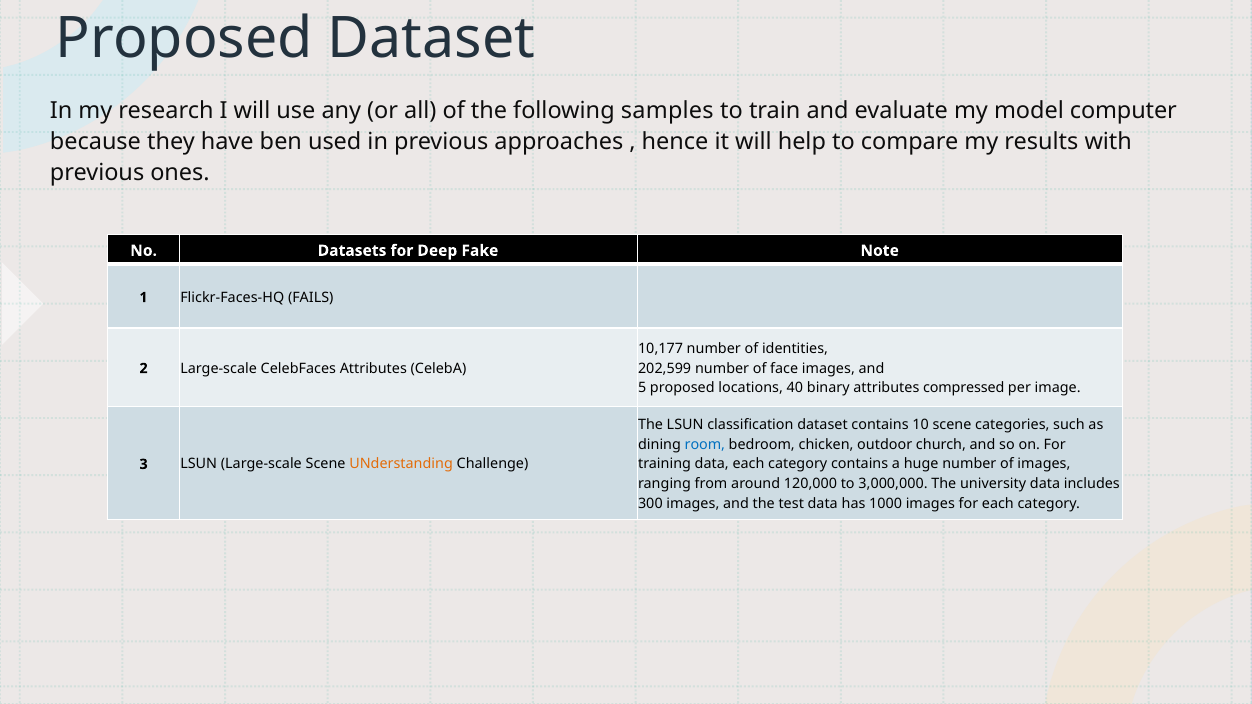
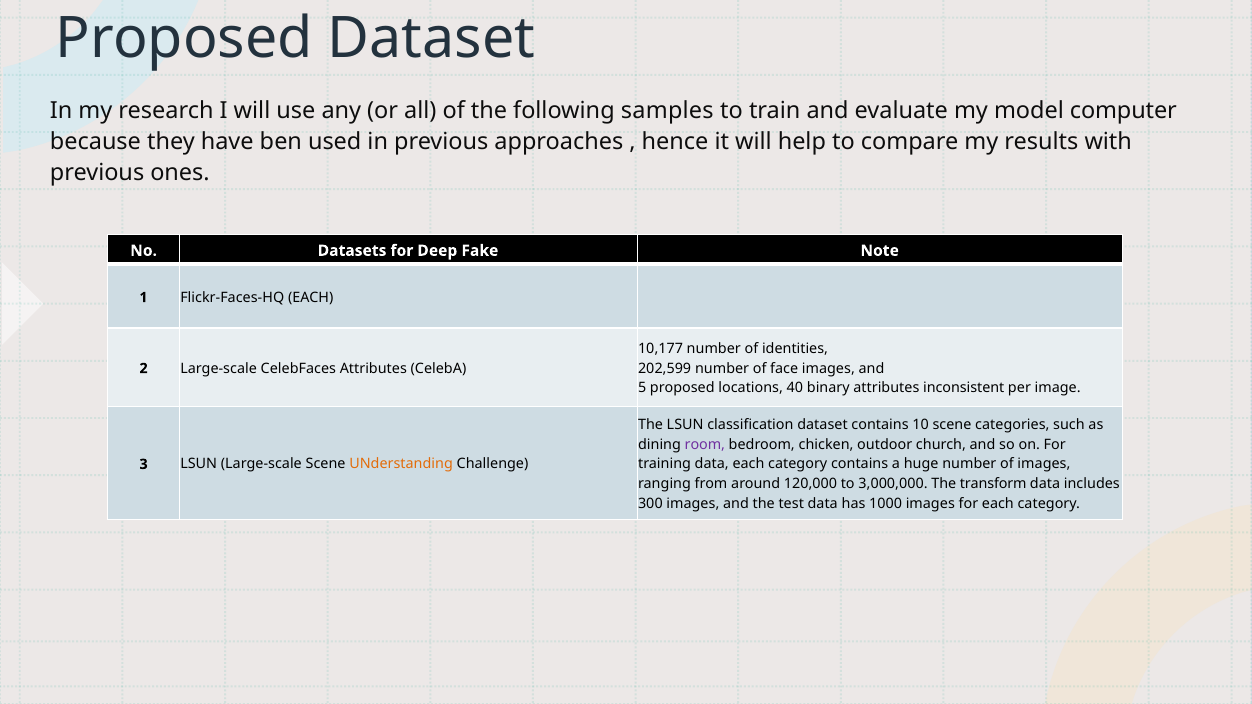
Flickr-Faces-HQ FAILS: FAILS -> EACH
compressed: compressed -> inconsistent
room colour: blue -> purple
university: university -> transform
